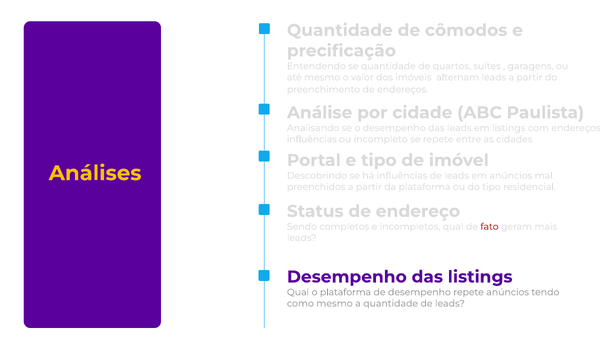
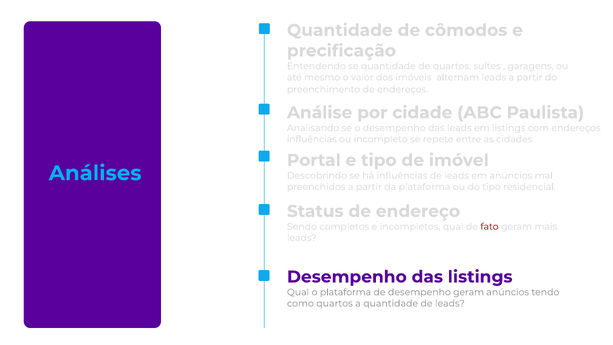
Análises colour: yellow -> light blue
desempenho repete: repete -> geram
como mesmo: mesmo -> quartos
